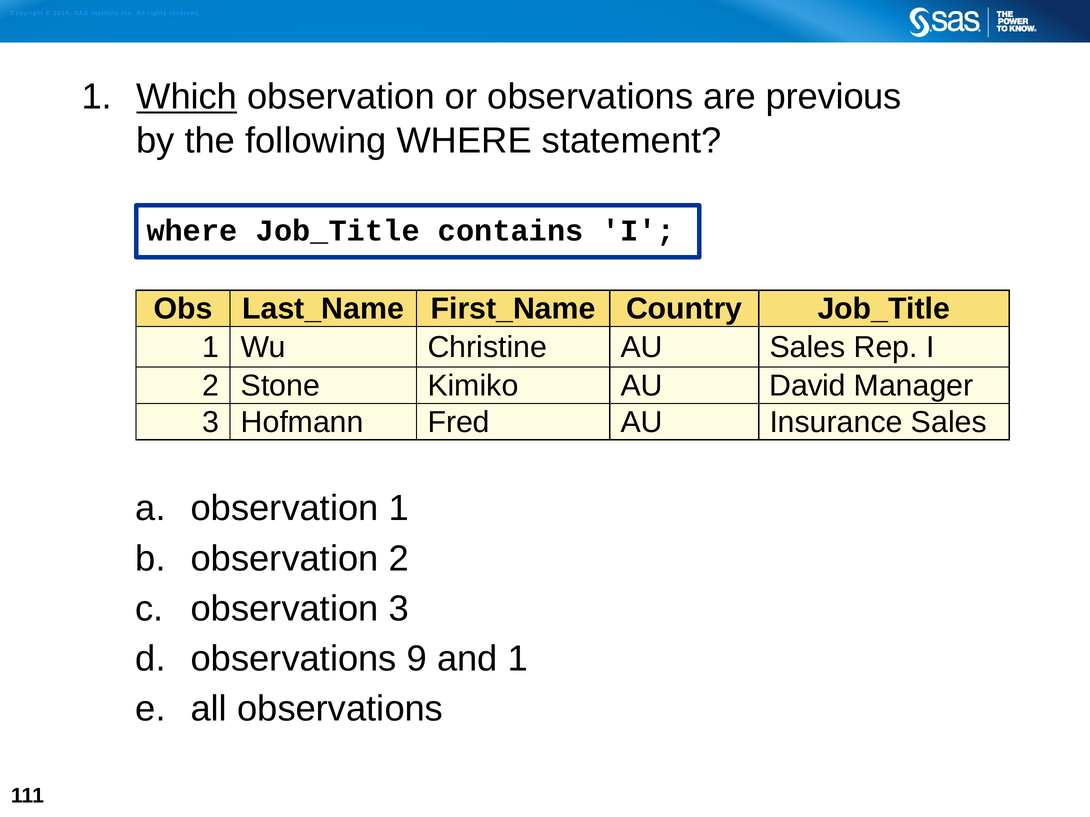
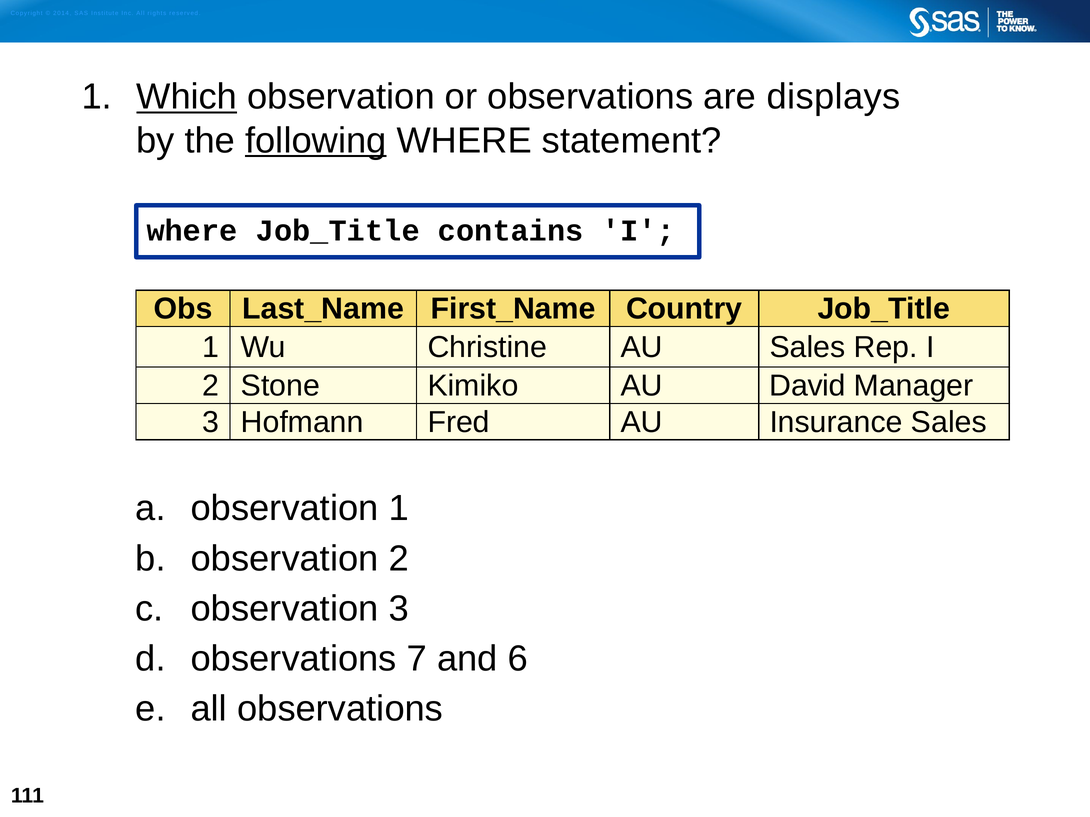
previous: previous -> displays
following underline: none -> present
9: 9 -> 7
and 1: 1 -> 6
